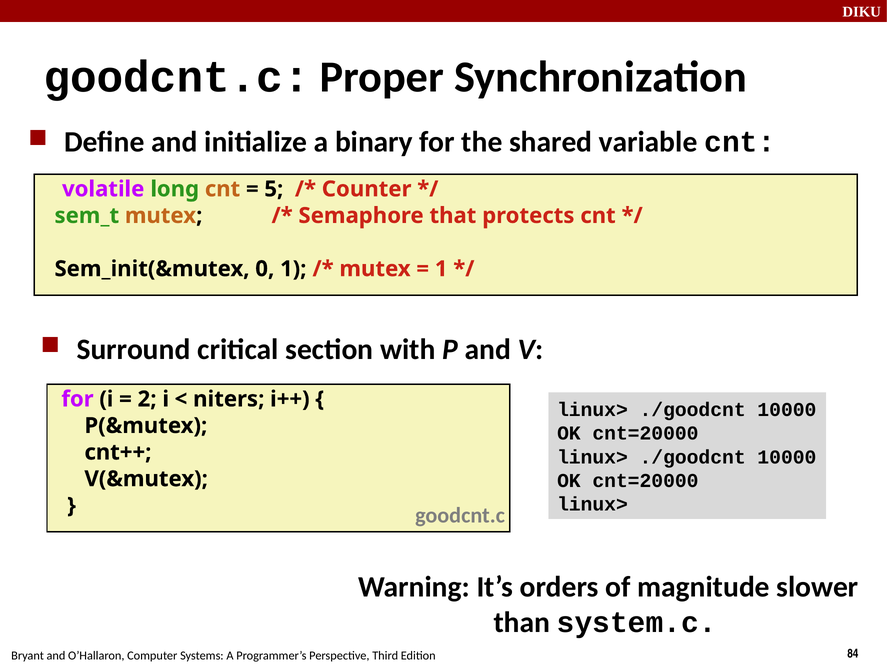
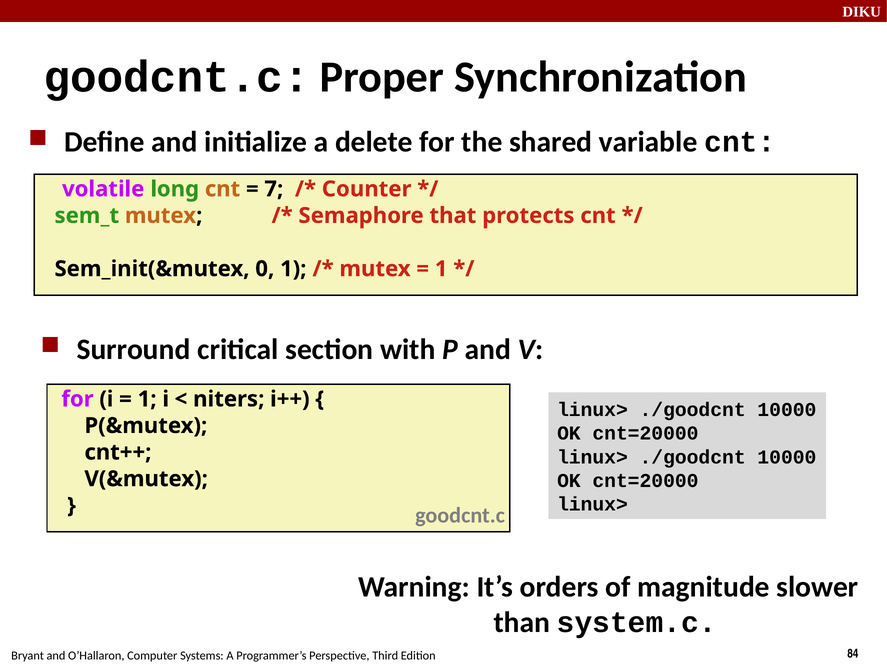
binary: binary -> delete
5: 5 -> 7
2 at (147, 399): 2 -> 1
